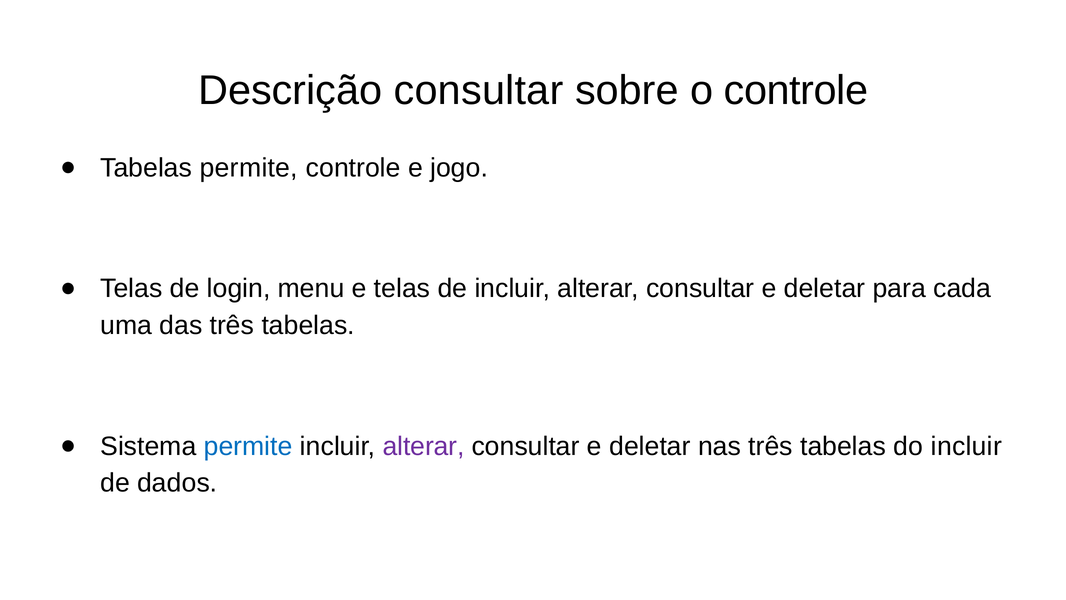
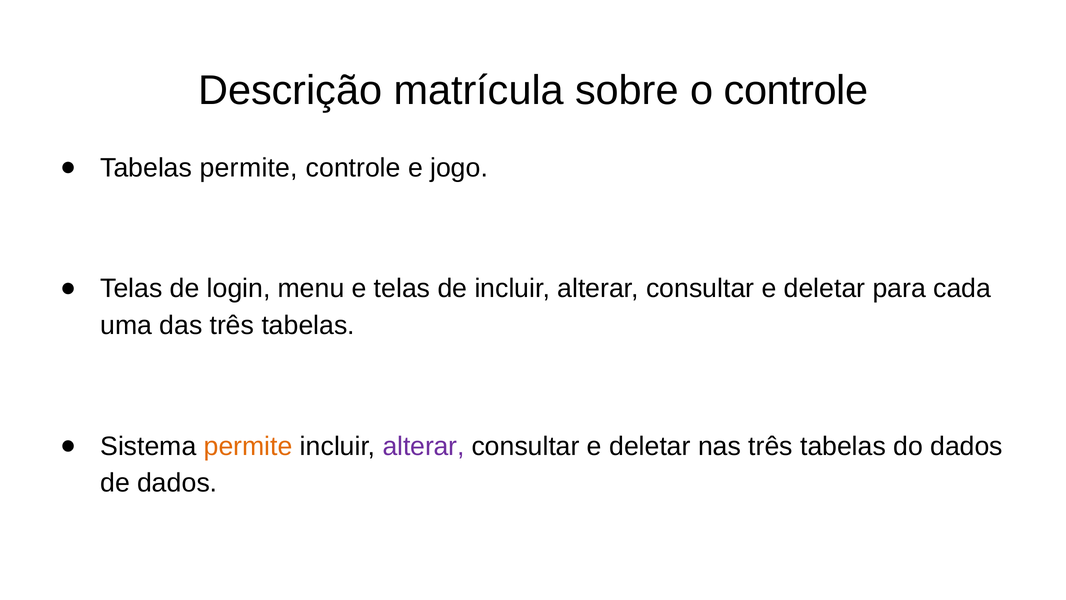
Descrição consultar: consultar -> matrícula
permite at (248, 446) colour: blue -> orange
do incluir: incluir -> dados
